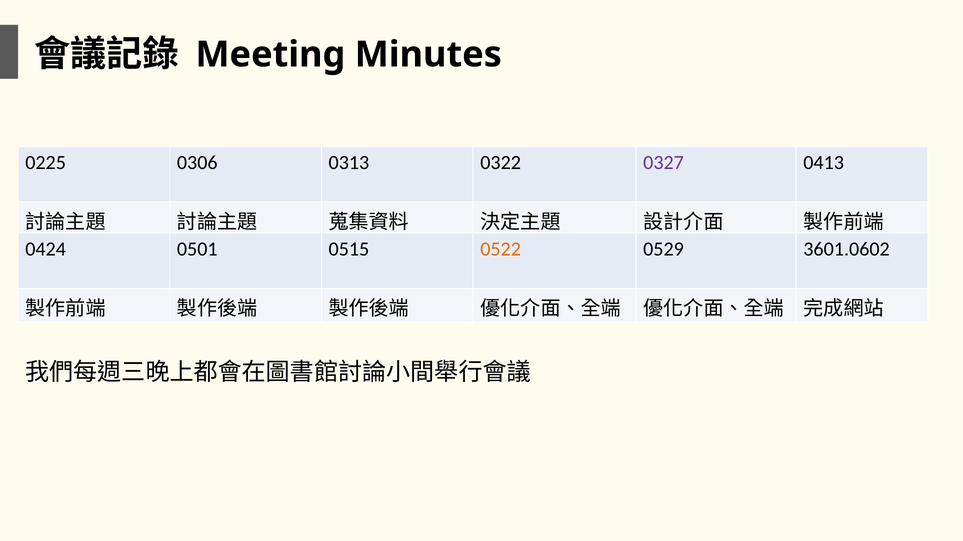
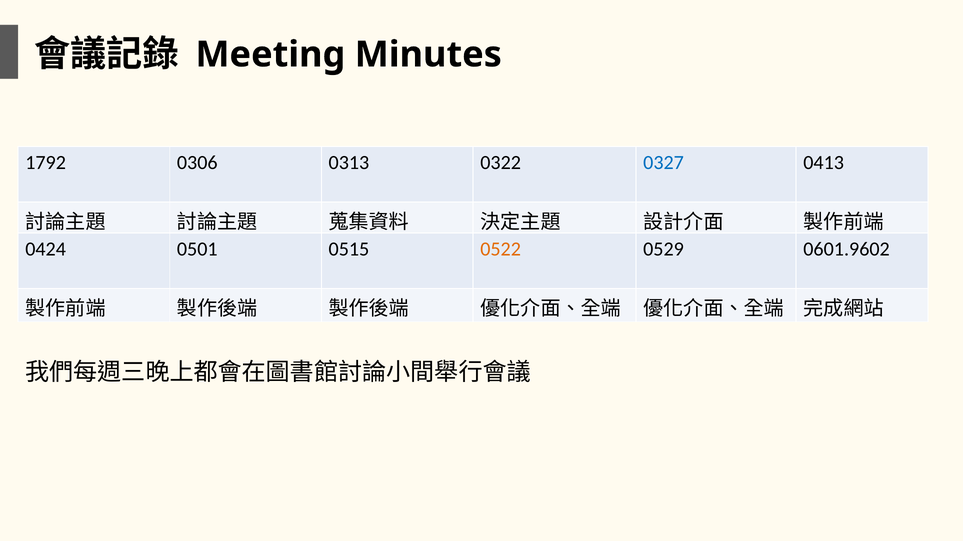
0225: 0225 -> 1792
0327 colour: purple -> blue
3601.0602: 3601.0602 -> 0601.9602
